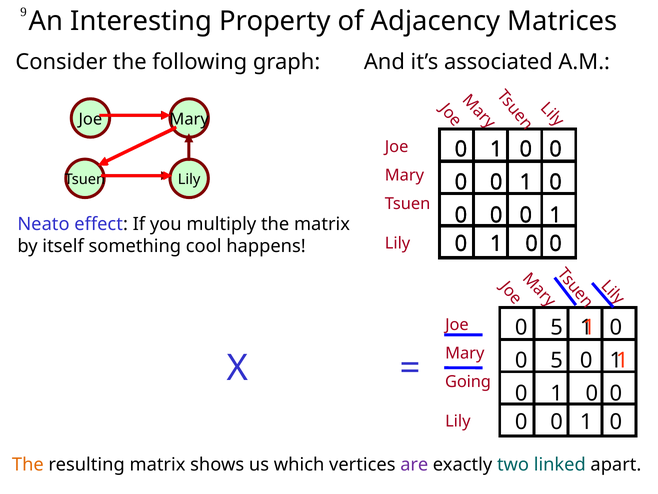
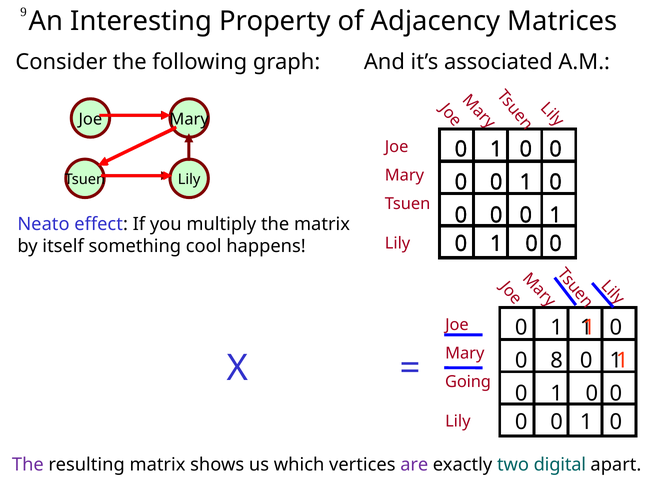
5 at (557, 327): 5 -> 1
5 at (557, 360): 5 -> 8
The at (28, 464) colour: orange -> purple
linked: linked -> digital
